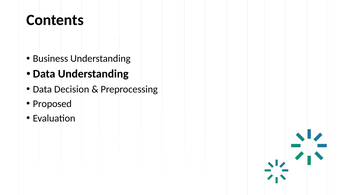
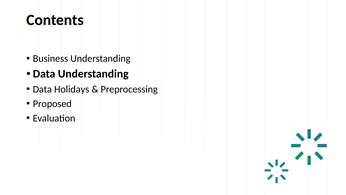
Decision: Decision -> Holidays
